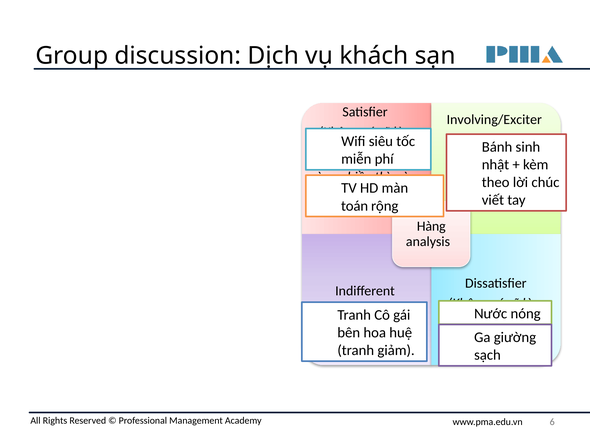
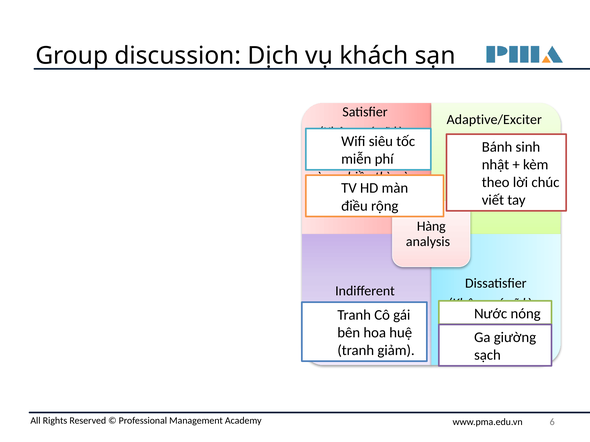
Involving/Exciter: Involving/Exciter -> Adaptive/Exciter
toán at (355, 206): toán -> điều
